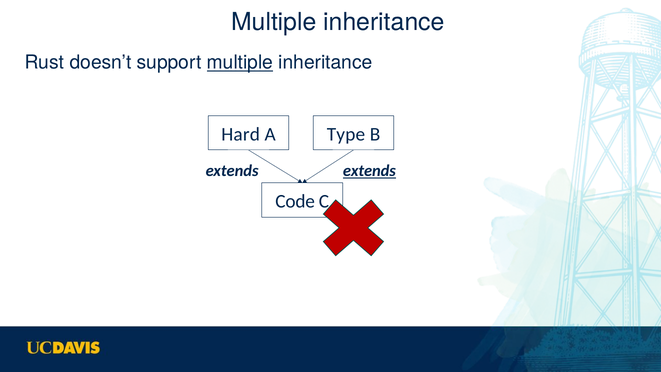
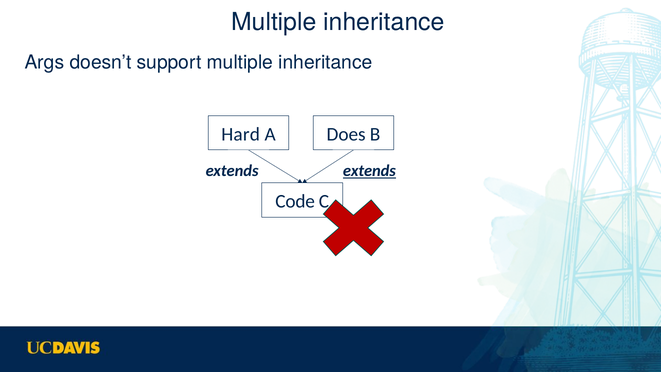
Rust: Rust -> Args
multiple at (240, 63) underline: present -> none
Type: Type -> Does
